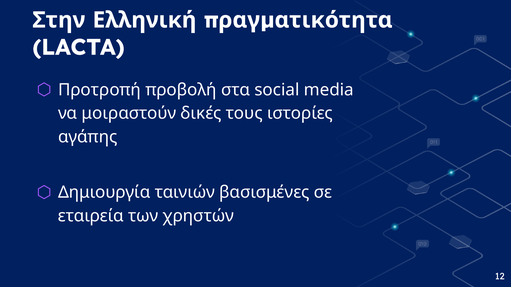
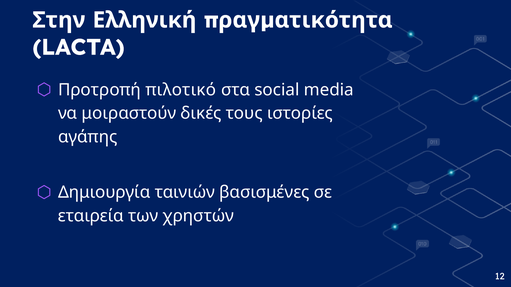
προβολή: προβολή -> πιλοτικό
